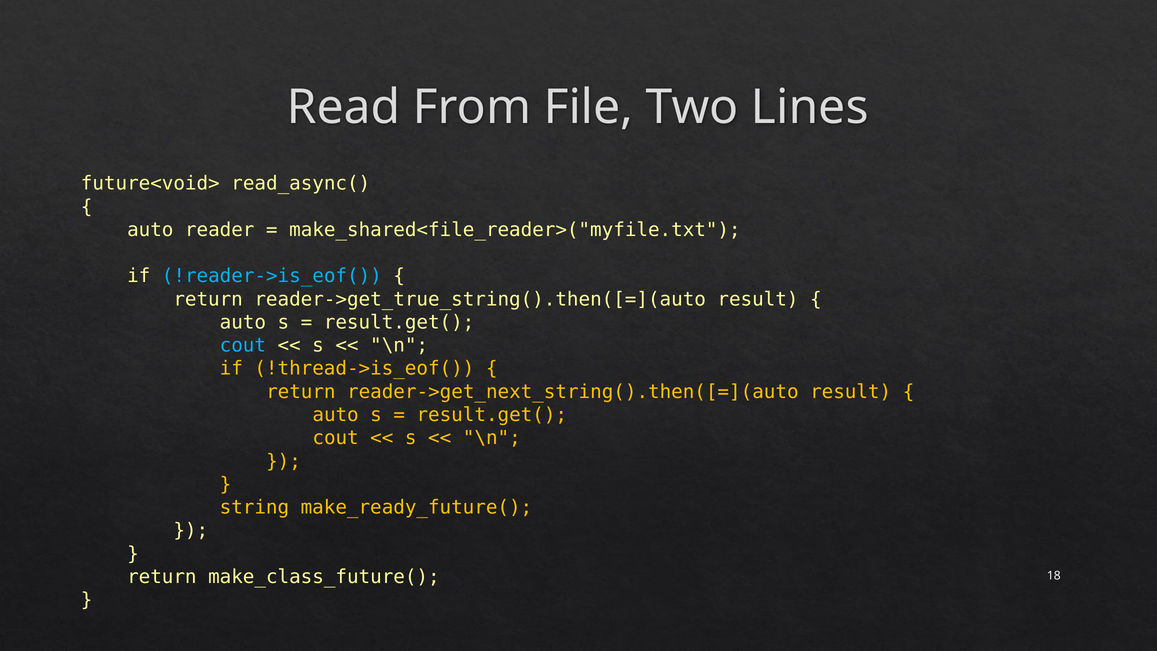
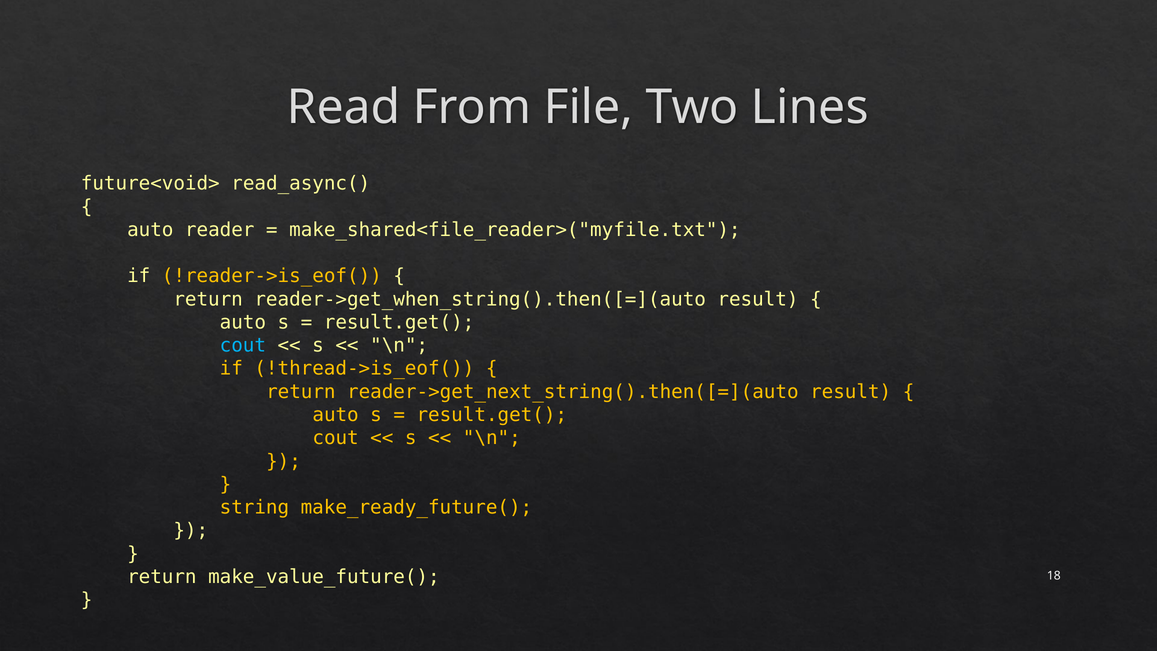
!reader->is_eof( colour: light blue -> yellow
reader->get_true_string().then([=](auto: reader->get_true_string().then([=](auto -> reader->get_when_string().then([=](auto
make_class_future(: make_class_future( -> make_value_future(
